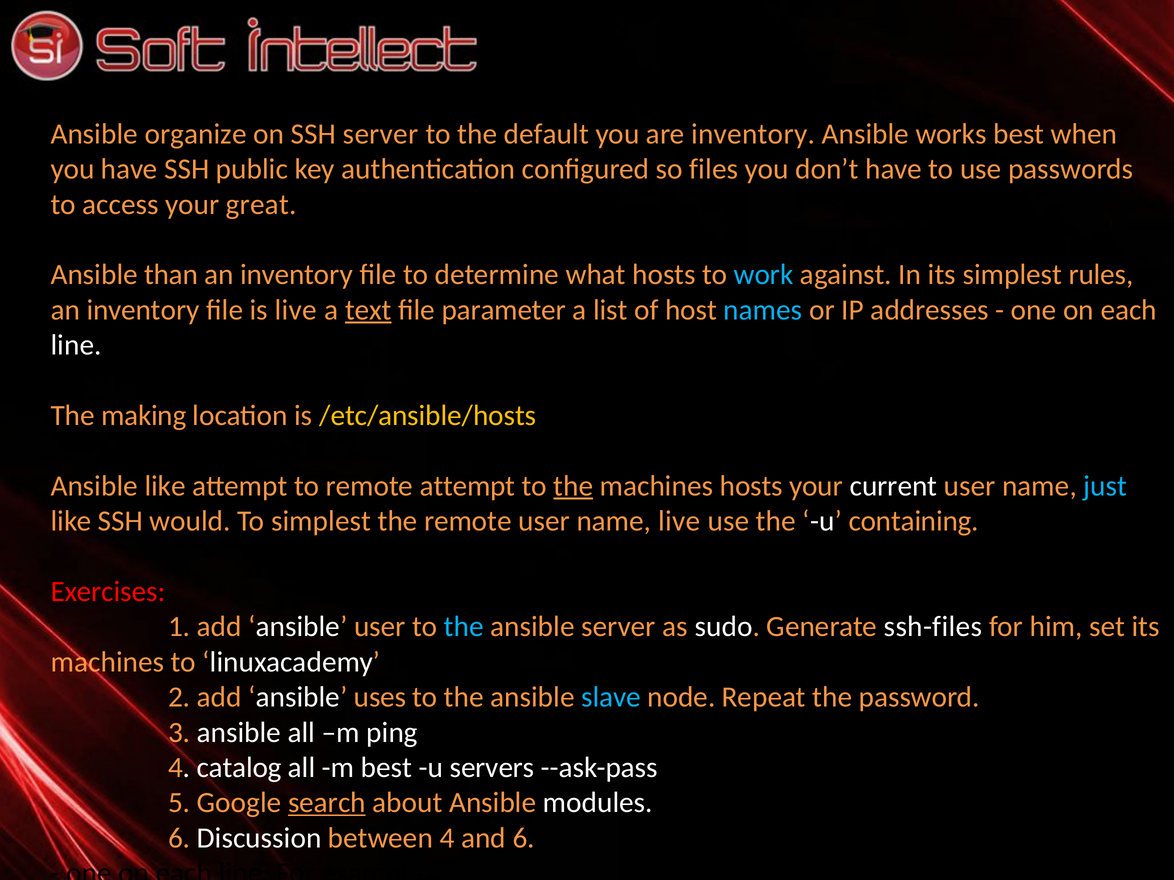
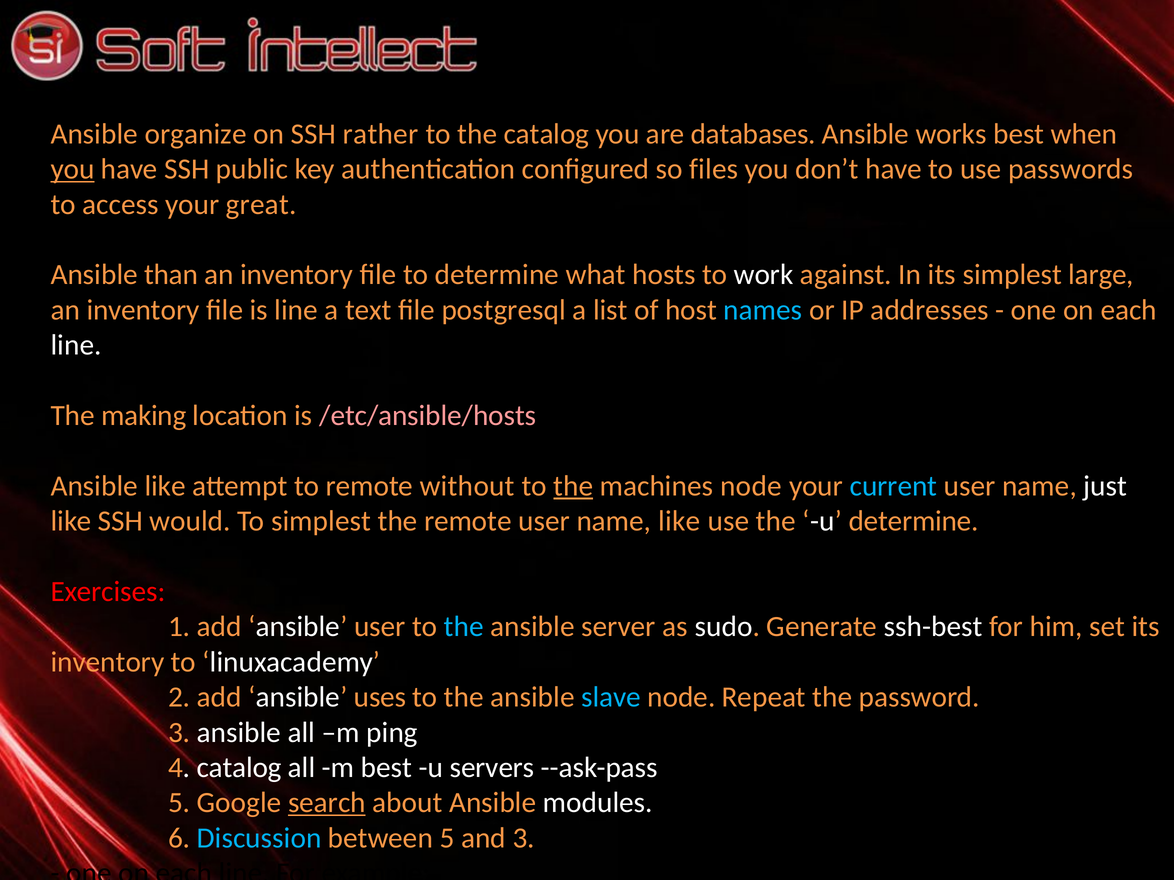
SSH server: server -> rather
the default: default -> catalog
are inventory: inventory -> databases
you at (73, 169) underline: none -> present
work colour: light blue -> white
rules: rules -> large
is live: live -> line
text underline: present -> none
parameter: parameter -> postgresql
/etc/ansible/hosts colour: yellow -> pink
remote attempt: attempt -> without
machines hosts: hosts -> node
current colour: white -> light blue
just colour: light blue -> white
name live: live -> like
u containing: containing -> determine
ssh-files: ssh-files -> ssh-best
machines at (107, 662): machines -> inventory
Discussion colour: white -> light blue
between 4: 4 -> 5
and 6: 6 -> 3
